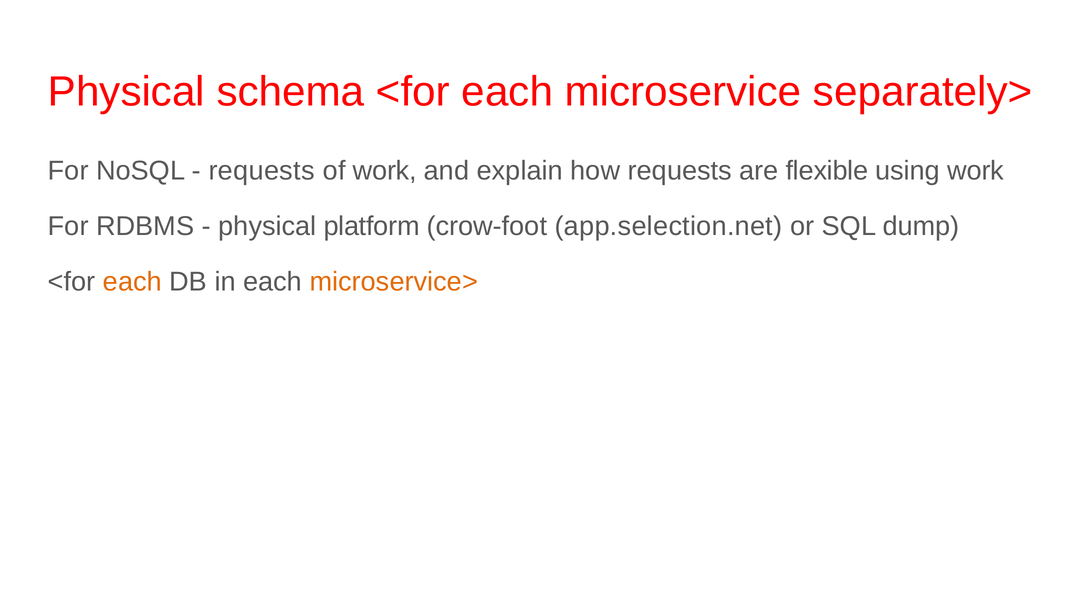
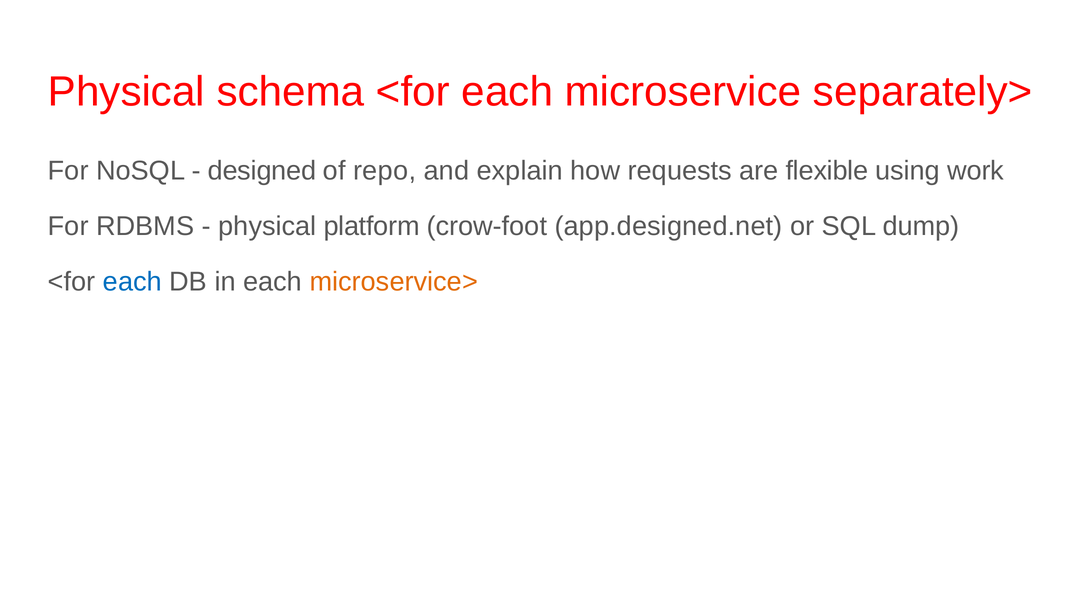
requests at (262, 171): requests -> designed
of work: work -> repo
app.selection.net: app.selection.net -> app.designed.net
each at (132, 282) colour: orange -> blue
